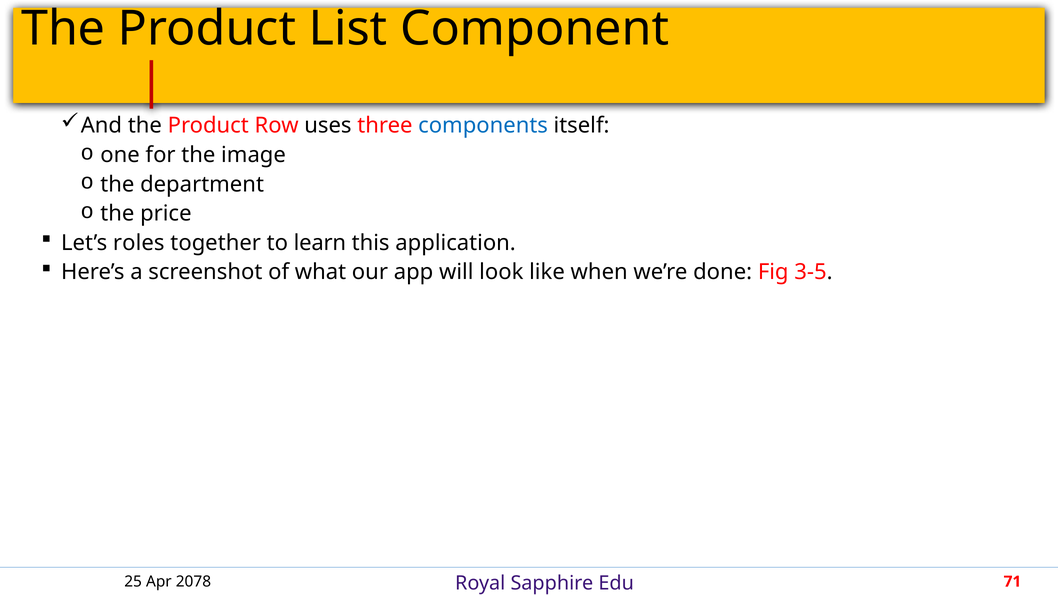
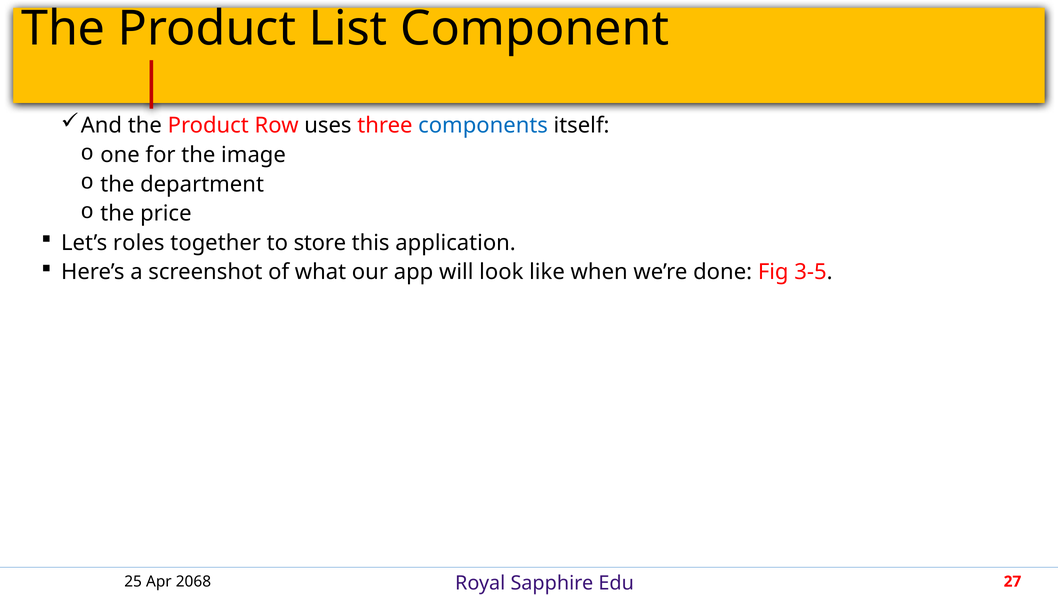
learn: learn -> store
2078: 2078 -> 2068
71: 71 -> 27
